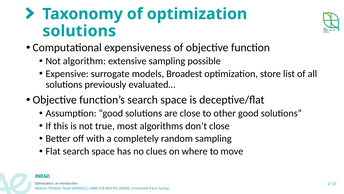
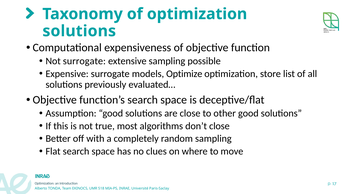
Not algorithm: algorithm -> surrogate
Broadest: Broadest -> Optimize
